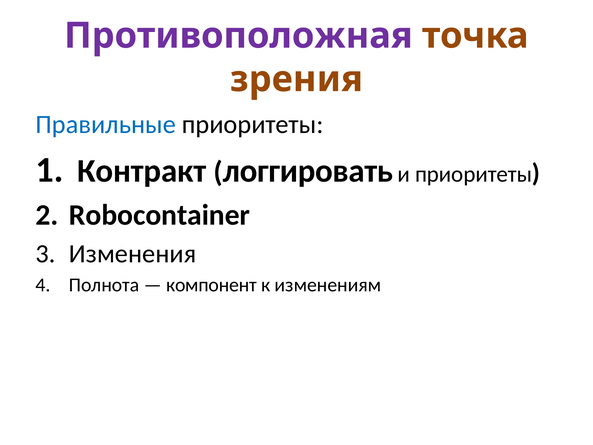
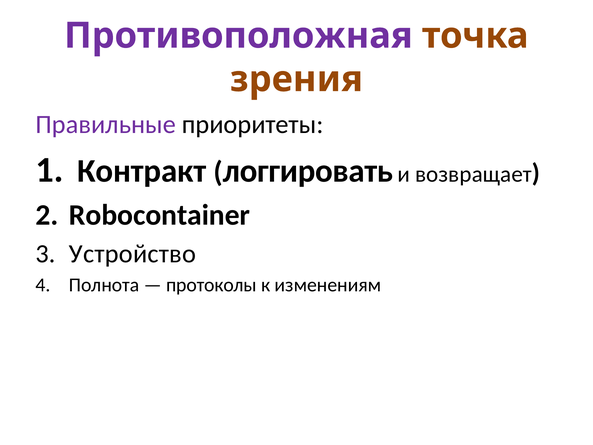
Правильные colour: blue -> purple
и приоритеты: приоритеты -> возвращает
Изменения: Изменения -> Устройство
компонент: компонент -> протоколы
